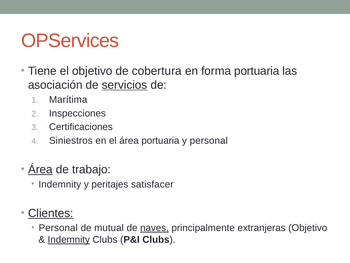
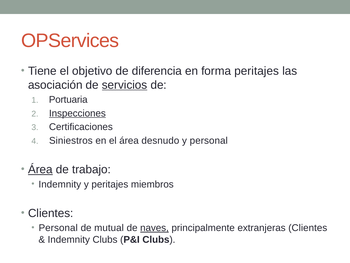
cobertura: cobertura -> diferencia
forma portuaria: portuaria -> peritajes
Marítima: Marítima -> Portuaria
Inspecciones underline: none -> present
área portuaria: portuaria -> desnudo
satisfacer: satisfacer -> miembros
Clientes at (51, 213) underline: present -> none
extranjeras Objetivo: Objetivo -> Clientes
Indemnity at (69, 239) underline: present -> none
